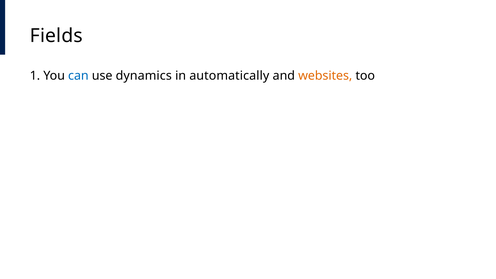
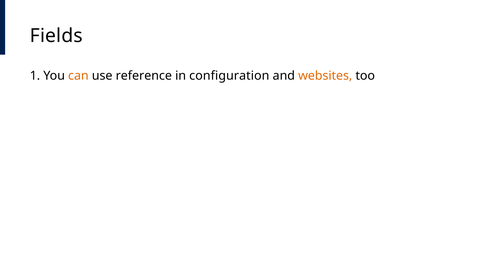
can colour: blue -> orange
dynamics: dynamics -> reference
automatically: automatically -> configuration
